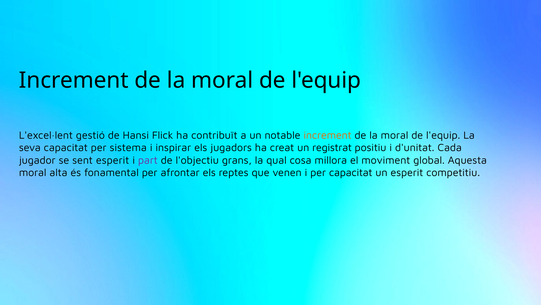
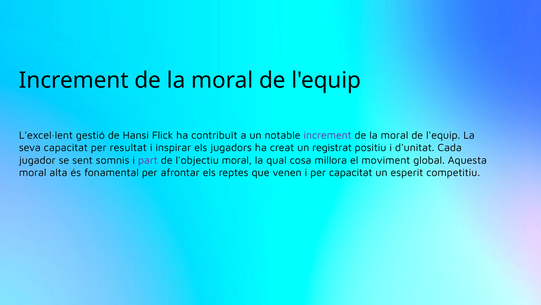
increment at (328, 135) colour: orange -> purple
sistema: sistema -> resultat
sent esperit: esperit -> somnis
l'objectiu grans: grans -> moral
